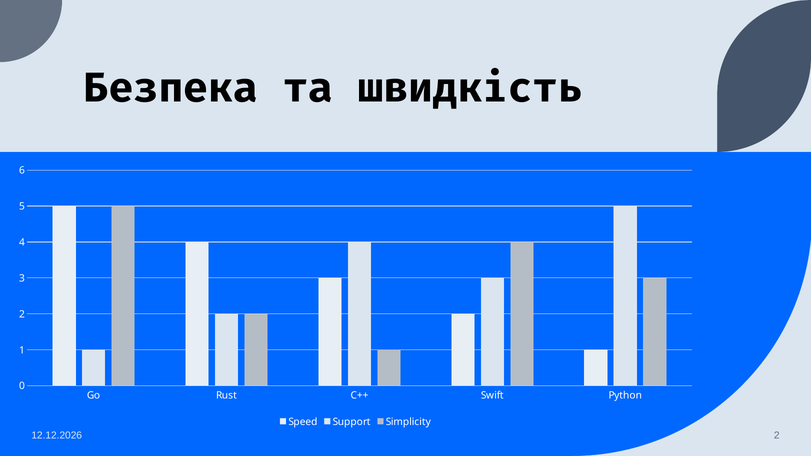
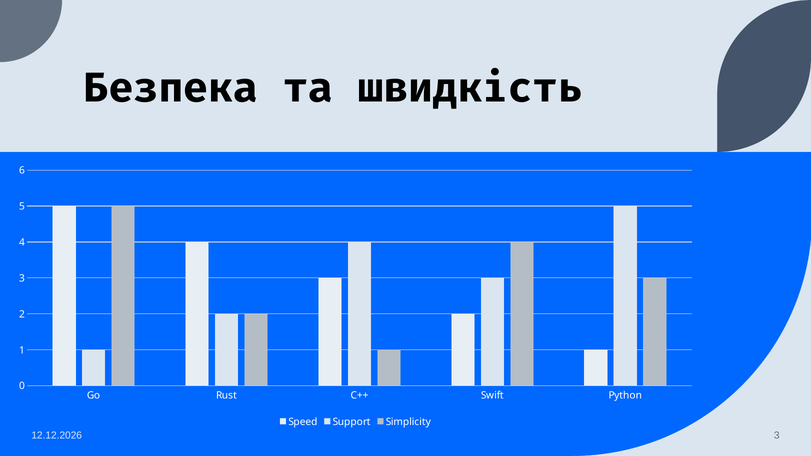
2 at (777, 436): 2 -> 3
